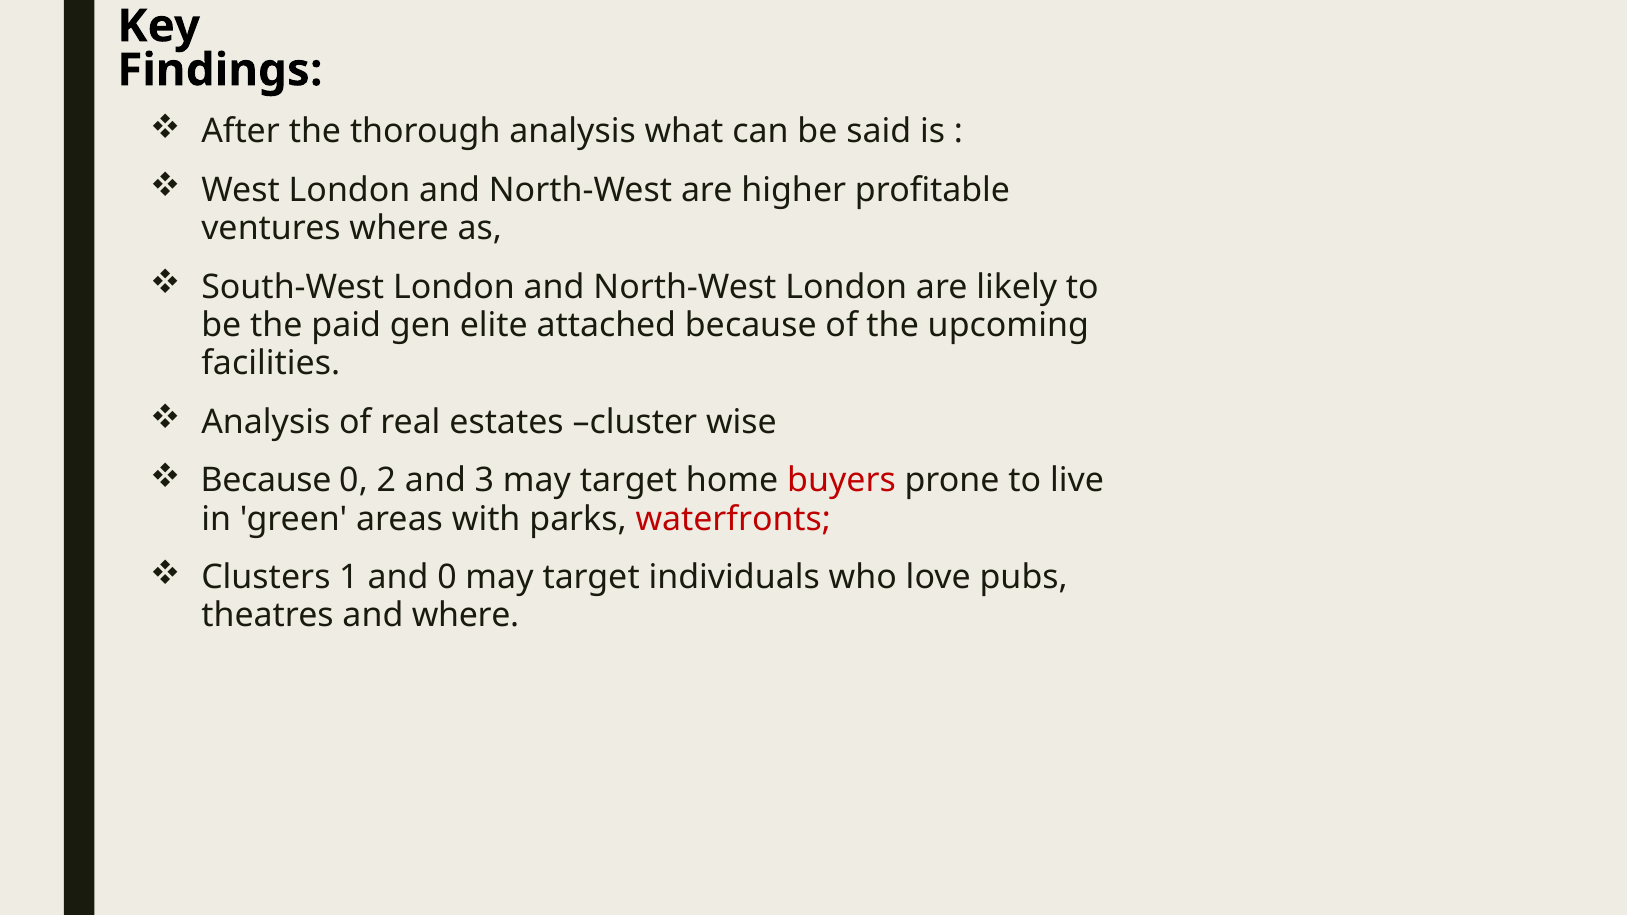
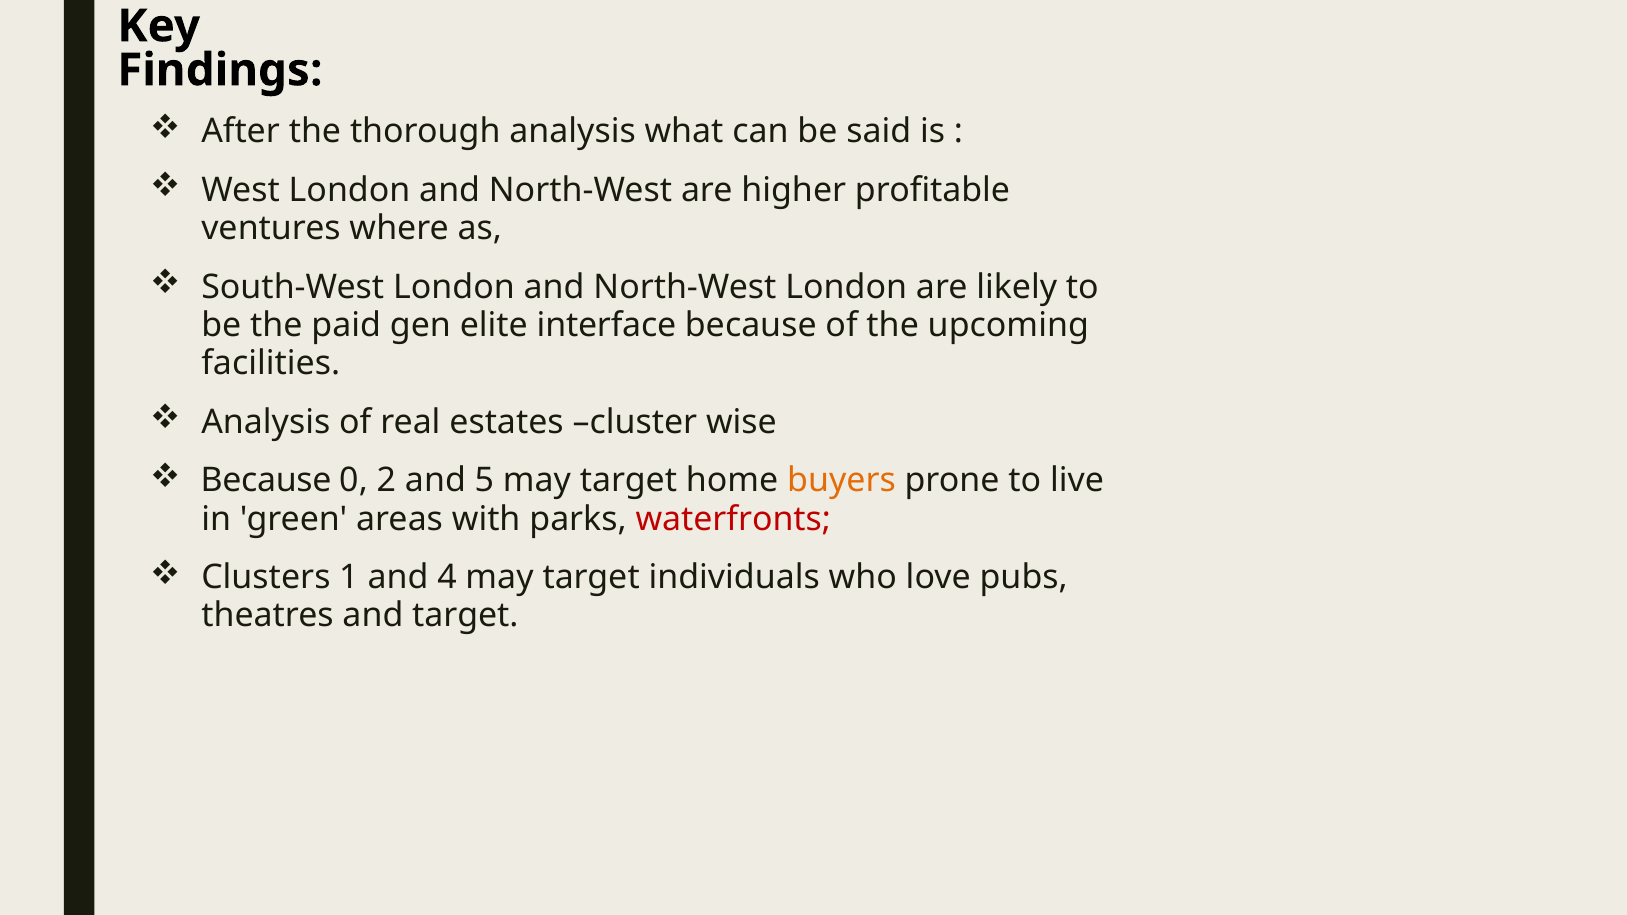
attached: attached -> interface
3: 3 -> 5
buyers colour: red -> orange
and 0: 0 -> 4
and where: where -> target
